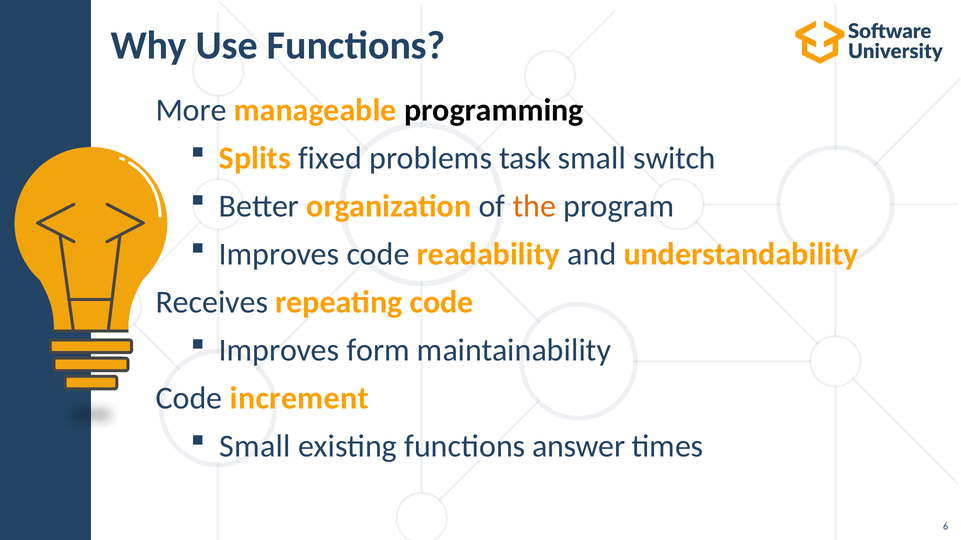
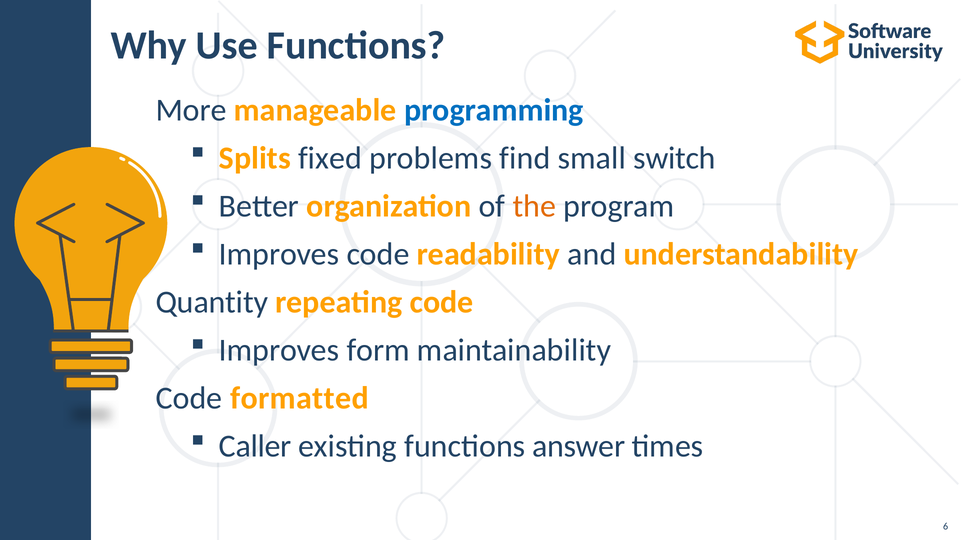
programming colour: black -> blue
task: task -> find
Receives: Receives -> Quantity
increment: increment -> formatted
Small at (255, 447): Small -> Caller
